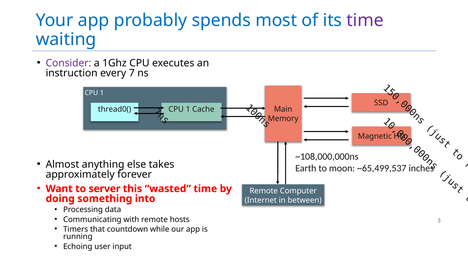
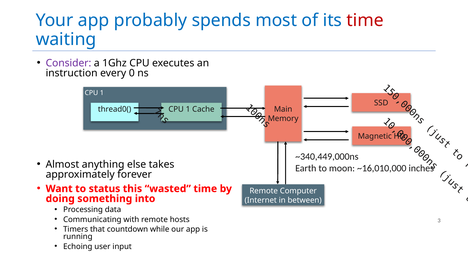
time at (365, 21) colour: purple -> red
every 7: 7 -> 0
~108,000,000ns: ~108,000,000ns -> ~340,449,000ns
~65,499,537: ~65,499,537 -> ~16,010,000
server: server -> status
